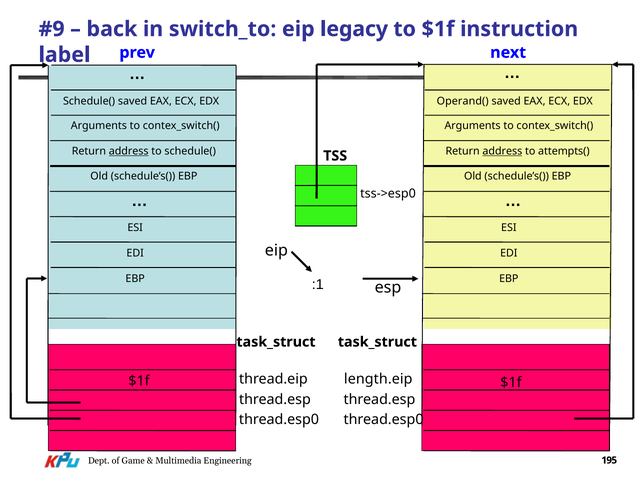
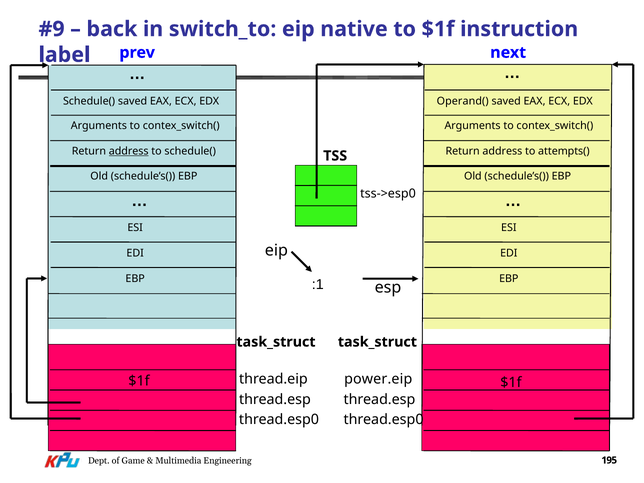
legacy: legacy -> native
address at (502, 151) underline: present -> none
length.eip: length.eip -> power.eip
